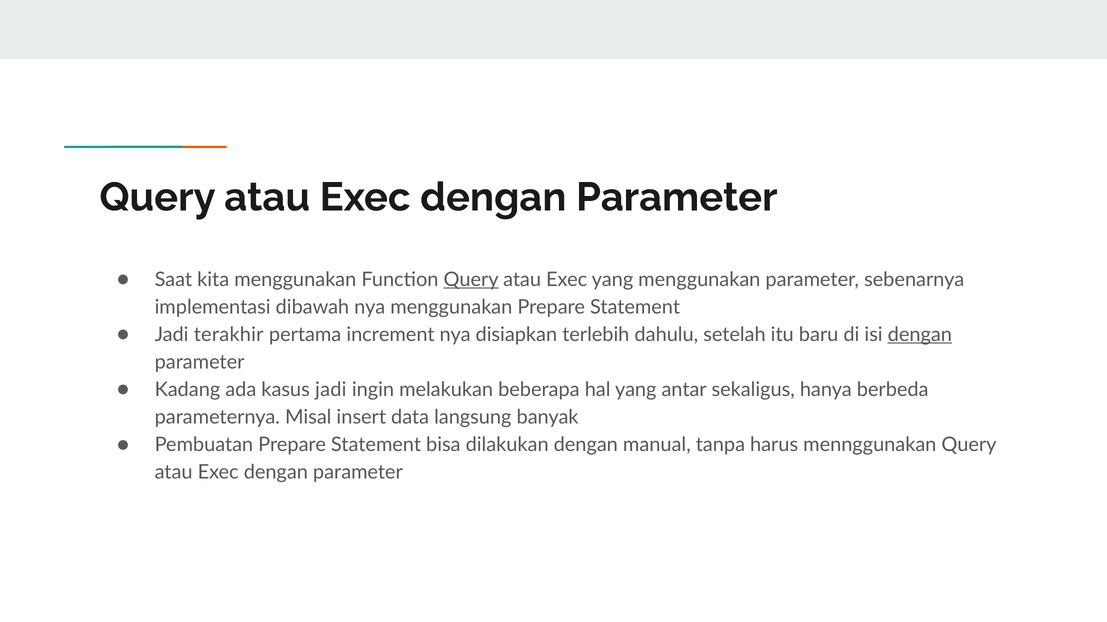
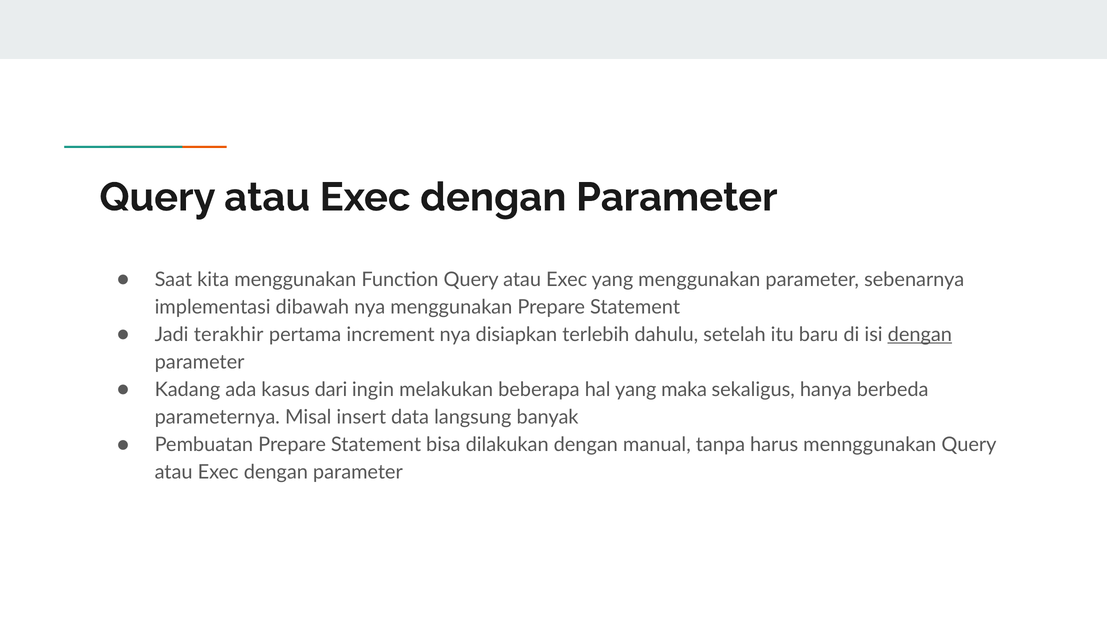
Query at (471, 280) underline: present -> none
kasus jadi: jadi -> dari
antar: antar -> maka
